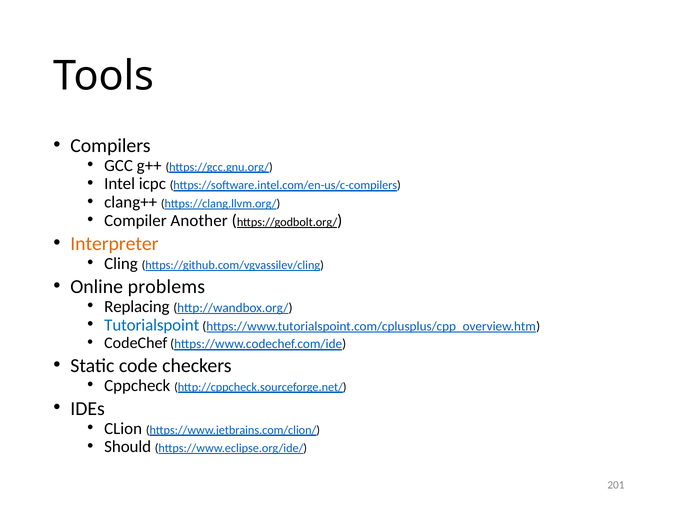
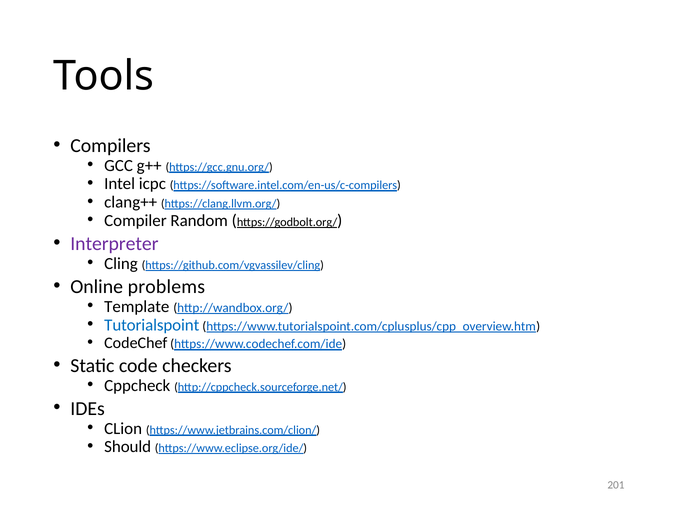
Another: Another -> Random
Interpreter colour: orange -> purple
Replacing: Replacing -> Template
